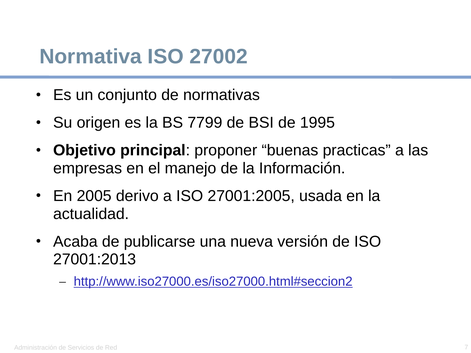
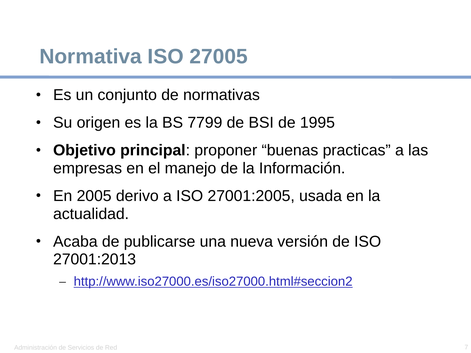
27002: 27002 -> 27005
